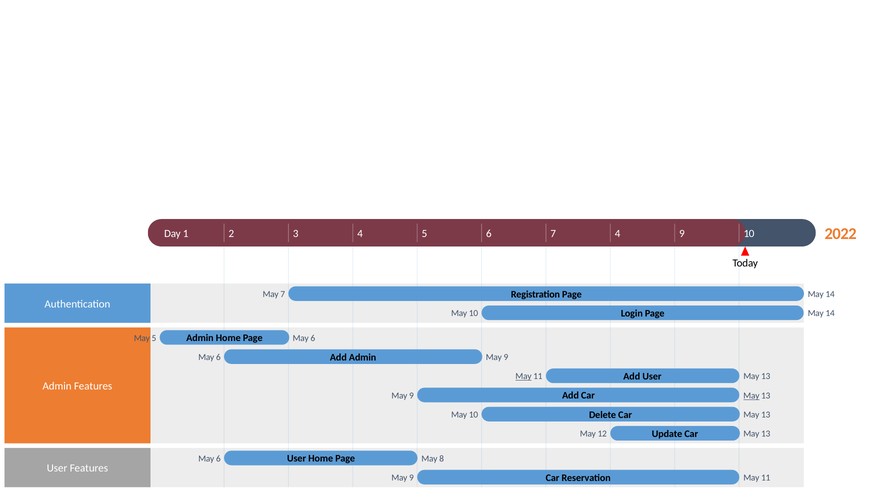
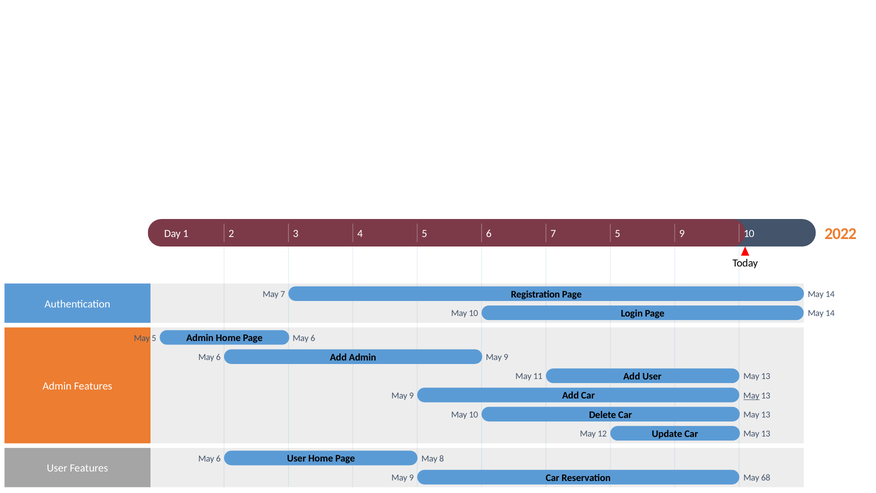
7 4: 4 -> 5
May at (524, 376) underline: present -> none
9 May 11: 11 -> 68
